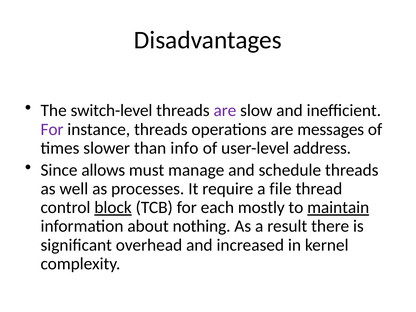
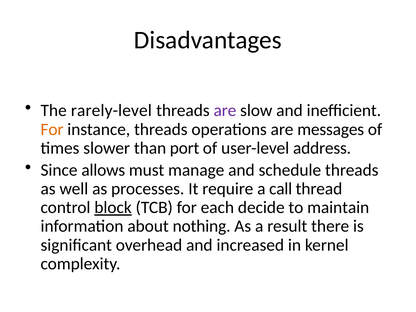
switch-level: switch-level -> rarely-level
For at (52, 129) colour: purple -> orange
info: info -> port
file: file -> call
mostly: mostly -> decide
maintain underline: present -> none
